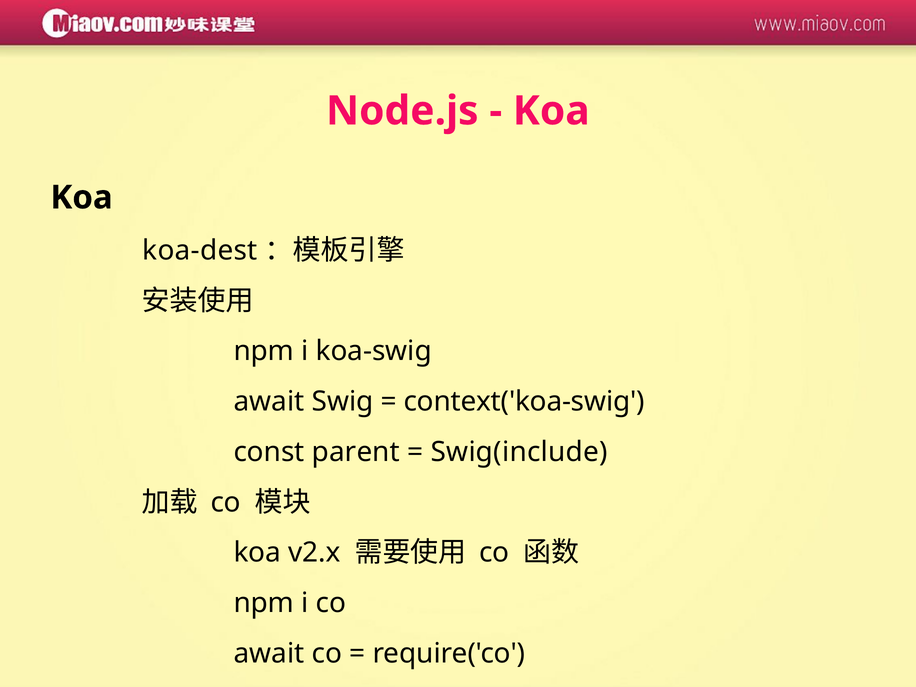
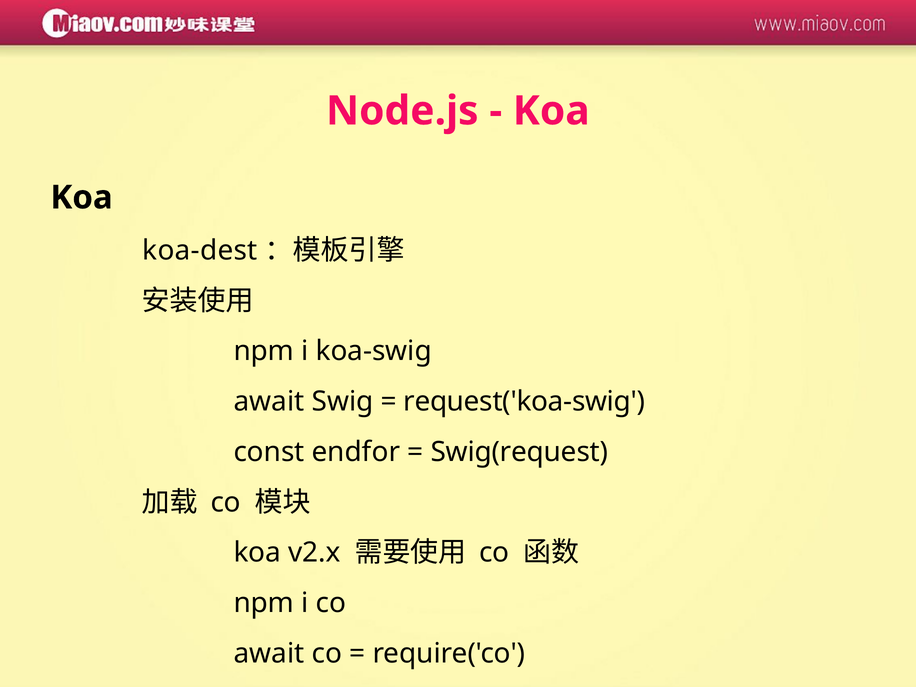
context('koa-swig: context('koa-swig -> request('koa-swig
parent: parent -> endfor
Swig(include: Swig(include -> Swig(request
